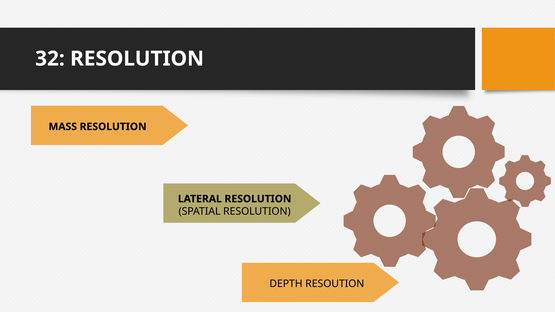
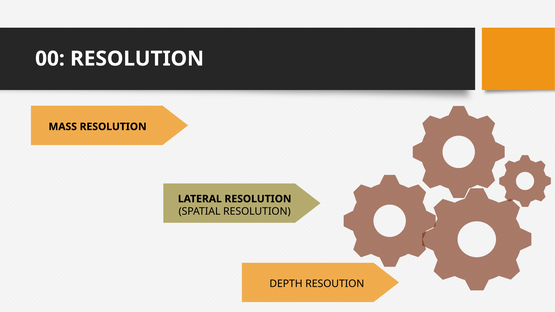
32: 32 -> 00
